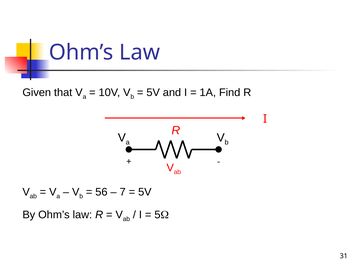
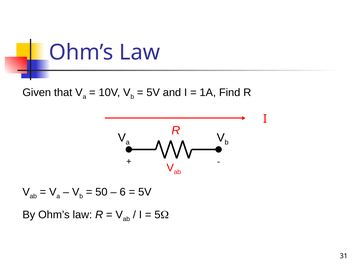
56: 56 -> 50
7: 7 -> 6
